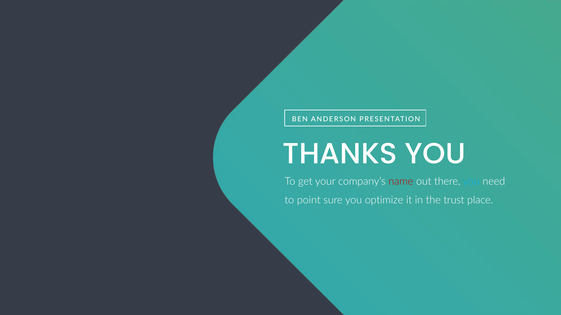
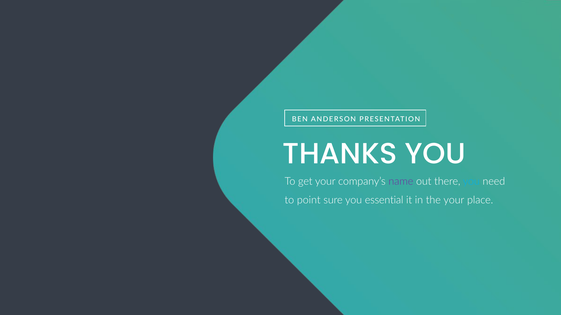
name colour: red -> purple
optimize: optimize -> essential
the trust: trust -> your
